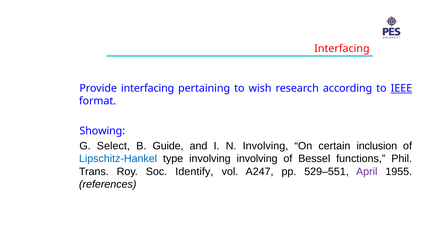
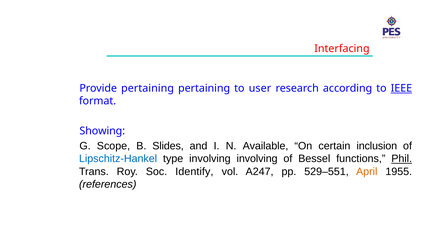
Provide interfacing: interfacing -> pertaining
wish: wish -> user
Select: Select -> Scope
Guide: Guide -> Slides
N Involving: Involving -> Available
Phil underline: none -> present
April colour: purple -> orange
